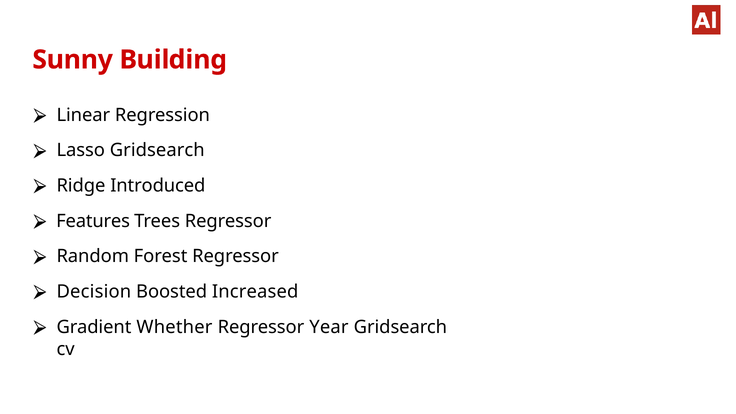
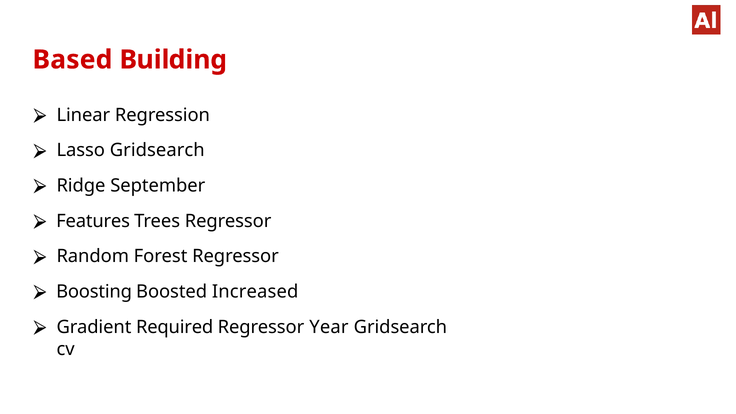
Sunny: Sunny -> Based
Introduced: Introduced -> September
Decision: Decision -> Boosting
Whether: Whether -> Required
